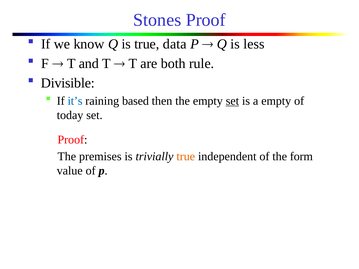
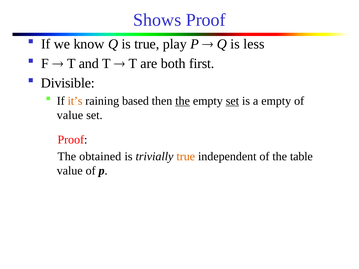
Stones: Stones -> Shows
data: data -> play
rule: rule -> first
it’s colour: blue -> orange
the at (183, 101) underline: none -> present
today at (70, 115): today -> value
premises: premises -> obtained
form: form -> table
